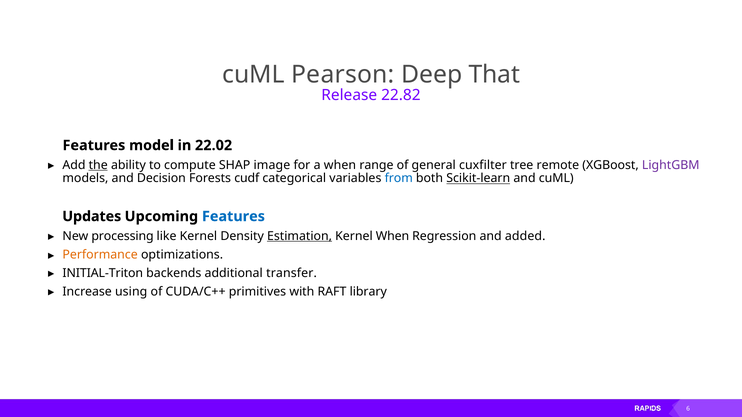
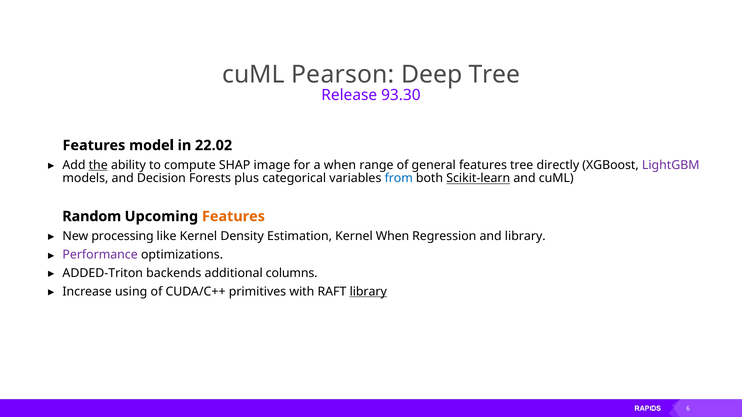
Deep That: That -> Tree
22.82: 22.82 -> 93.30
general cuxfilter: cuxfilter -> features
remote: remote -> directly
cudf: cudf -> plus
Updates: Updates -> Random
Features at (233, 217) colour: blue -> orange
Estimation underline: present -> none
and added: added -> library
Performance colour: orange -> purple
INITIAL-Triton: INITIAL-Triton -> ADDED-Triton
transfer: transfer -> columns
library at (368, 292) underline: none -> present
